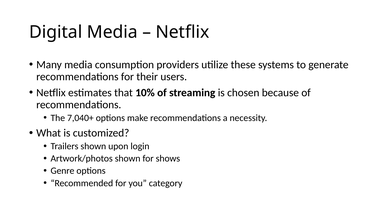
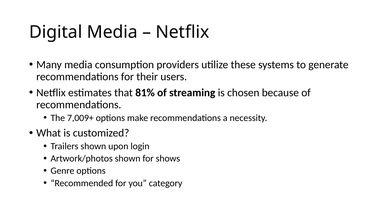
10%: 10% -> 81%
7,040+: 7,040+ -> 7,009+
